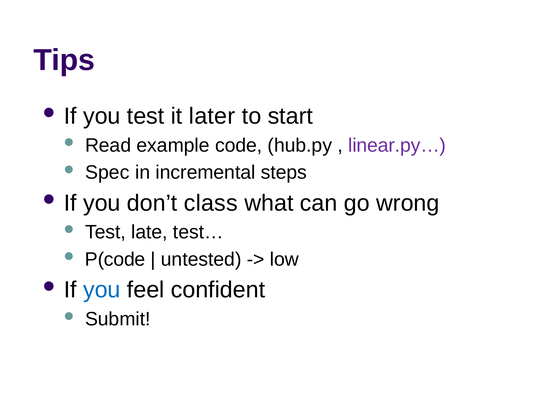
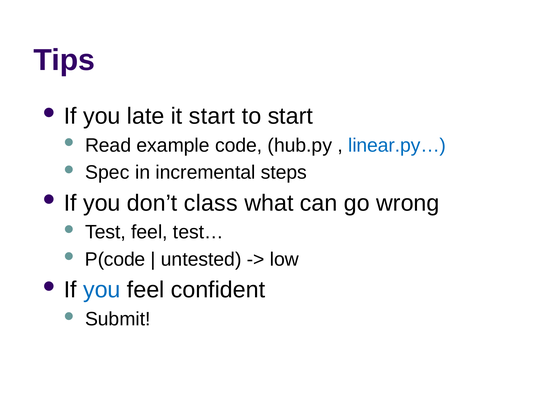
you test: test -> late
it later: later -> start
linear.py… colour: purple -> blue
Test late: late -> feel
